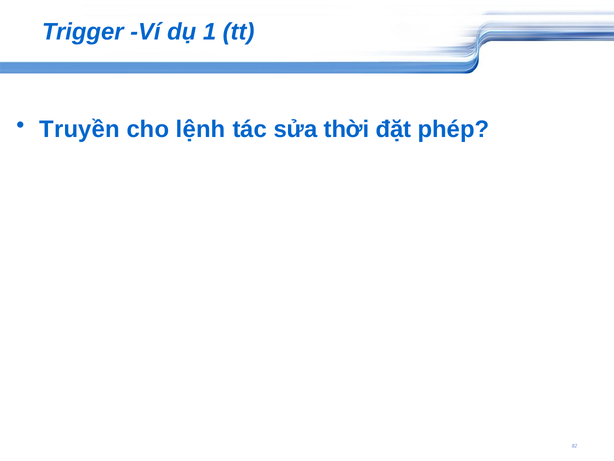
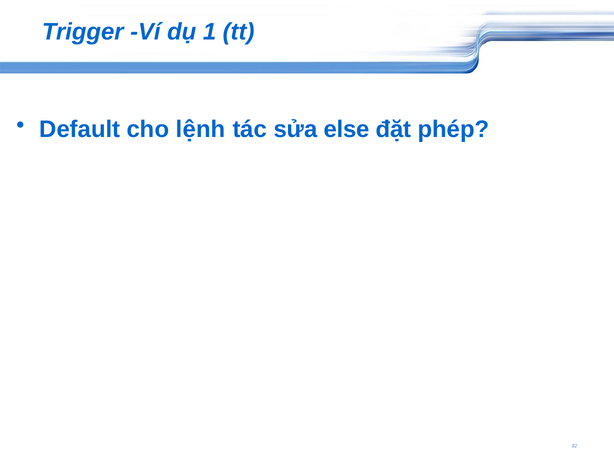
Truyền: Truyền -> Default
thời: thời -> else
